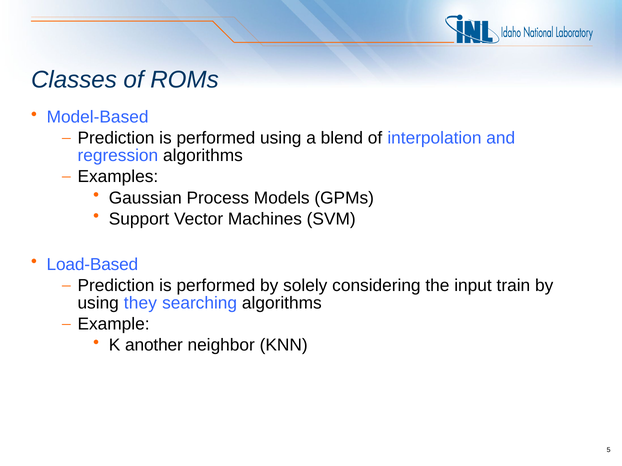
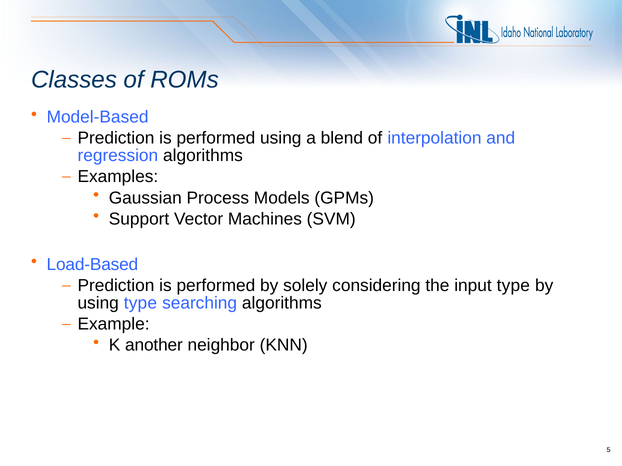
input train: train -> type
using they: they -> type
